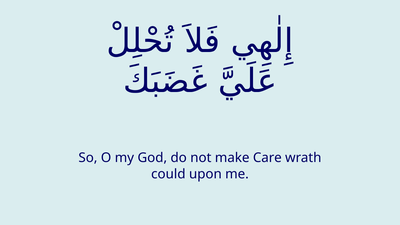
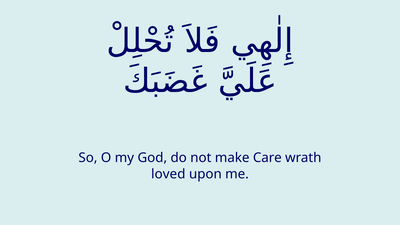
could: could -> loved
